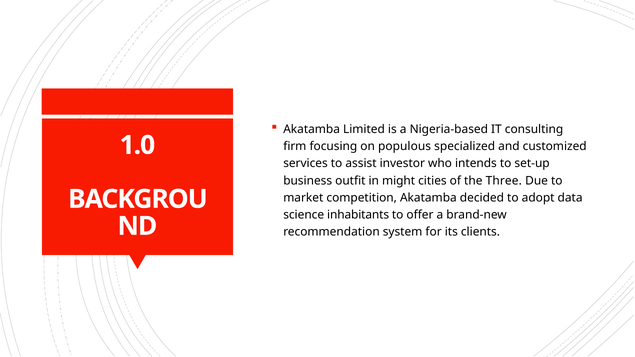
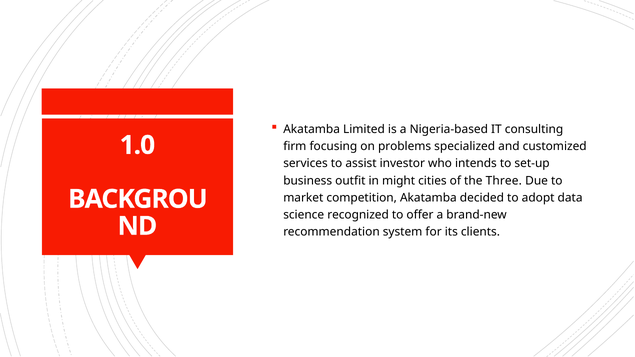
populous: populous -> problems
inhabitants: inhabitants -> recognized
